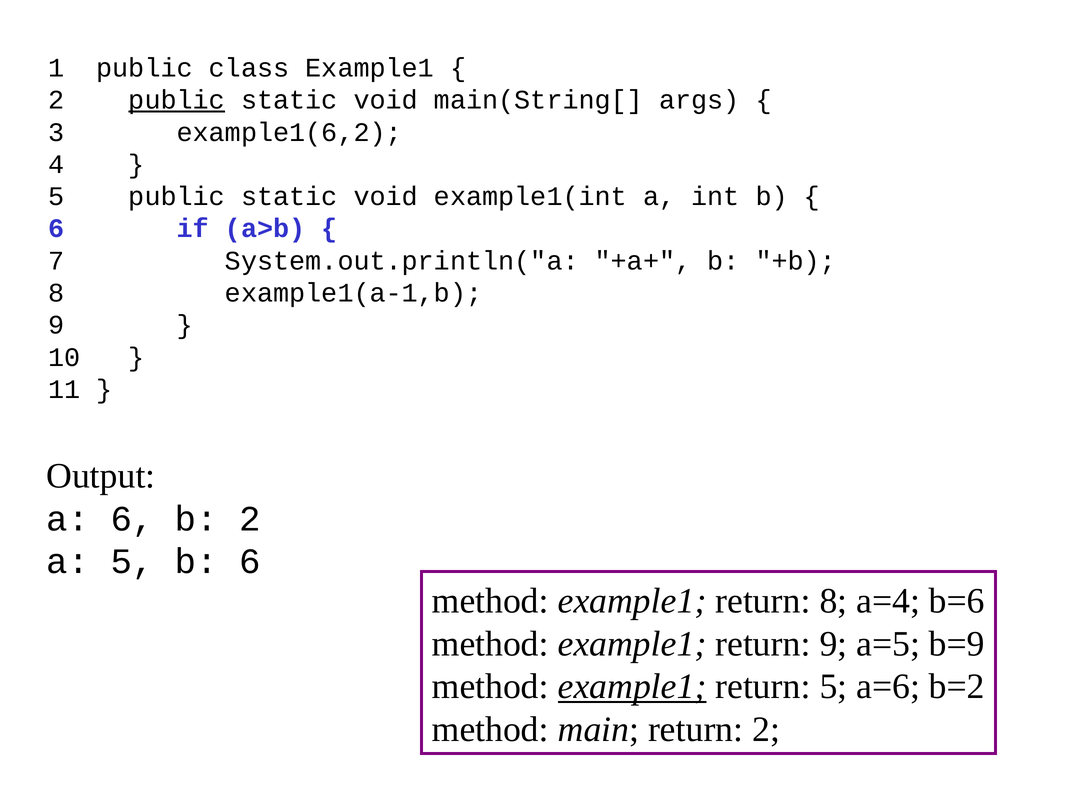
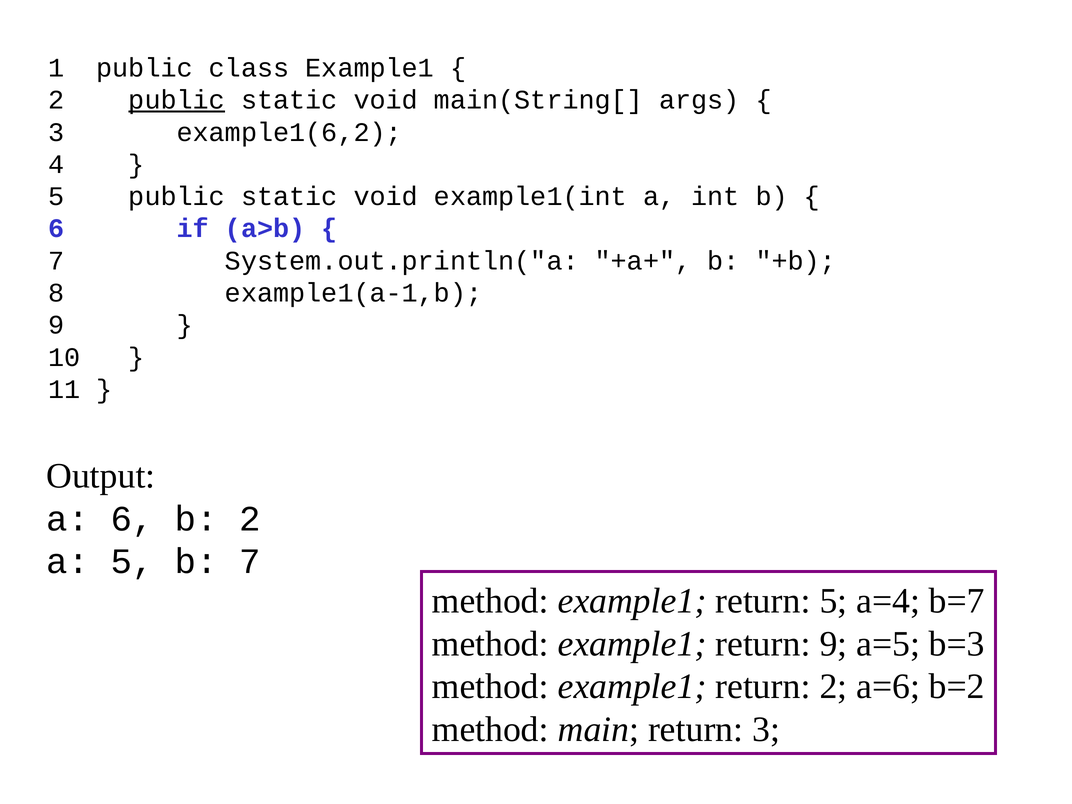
b 6: 6 -> 7
return 8: 8 -> 5
b=6: b=6 -> b=7
b=9: b=9 -> b=3
example1 at (632, 687) underline: present -> none
return 5: 5 -> 2
return 2: 2 -> 3
